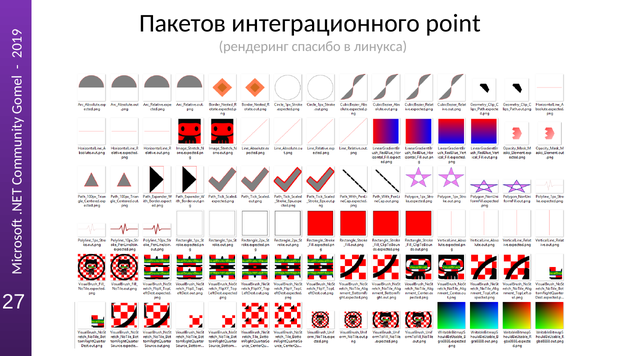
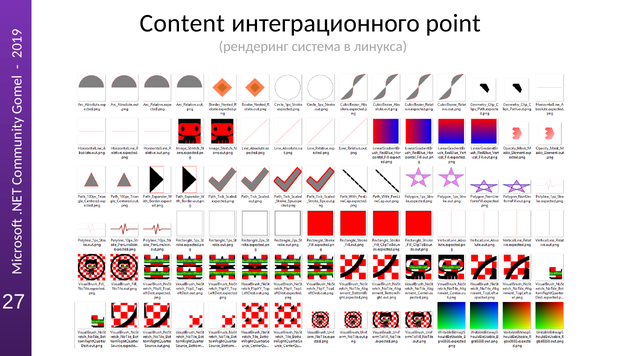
Пакетов: Пакетов -> Content
спасибо: спасибо -> система
